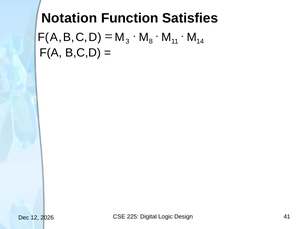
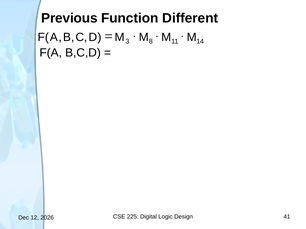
Notation: Notation -> Previous
Satisfies: Satisfies -> Different
